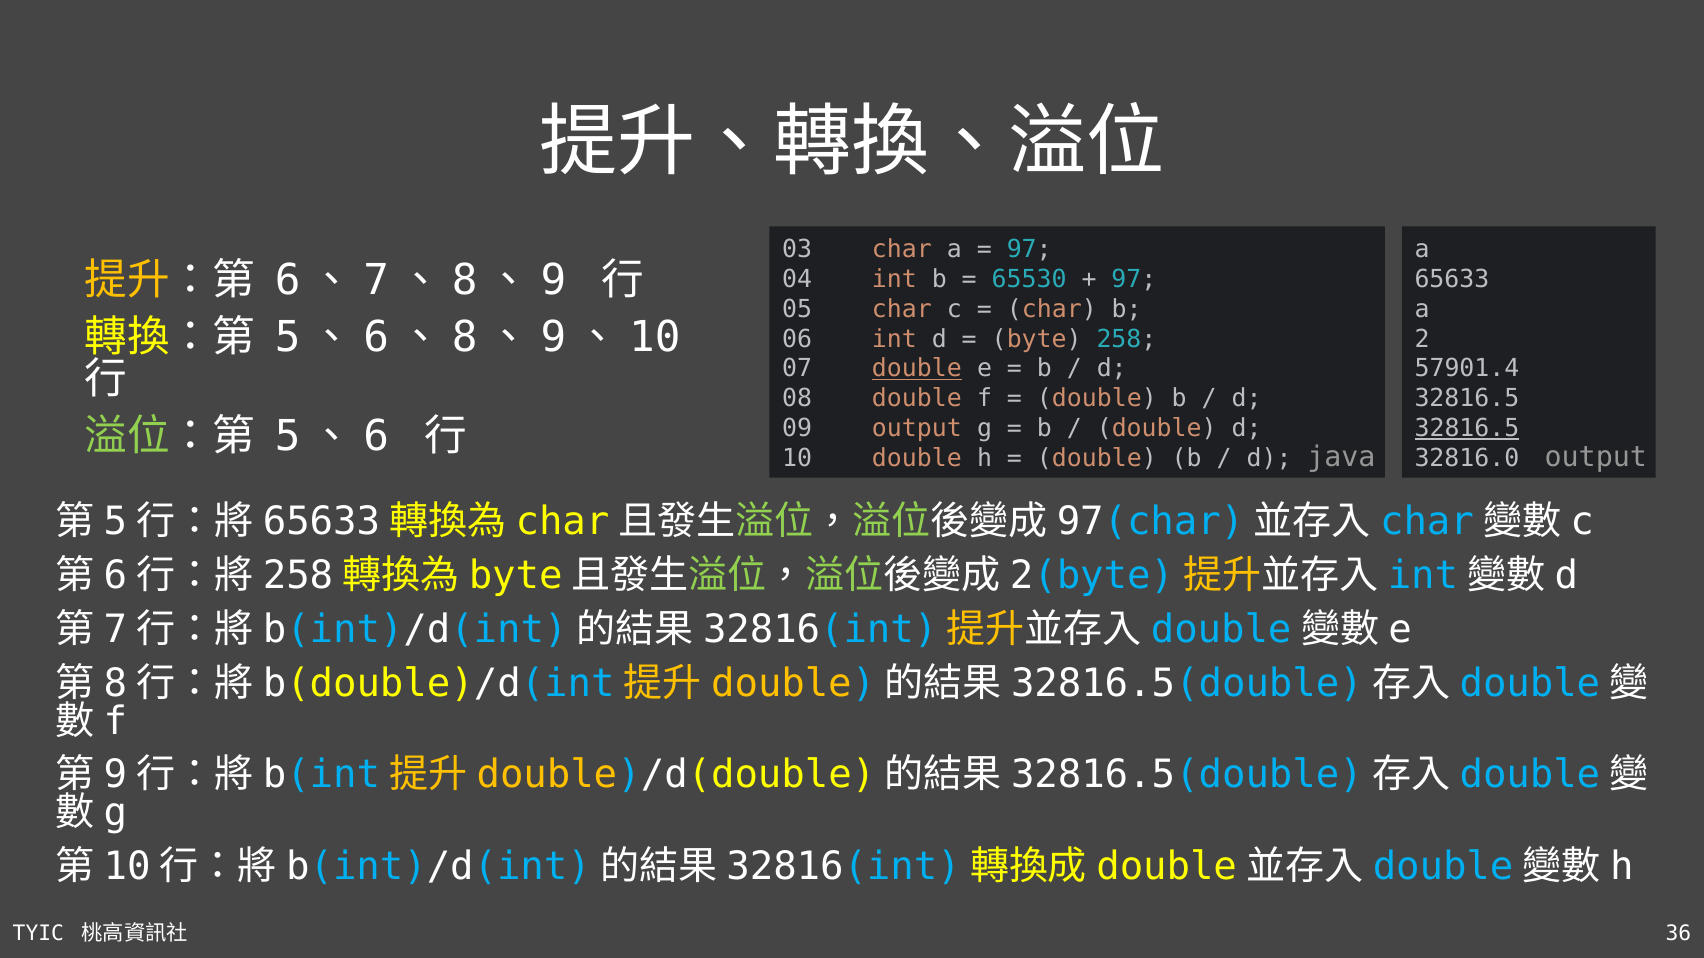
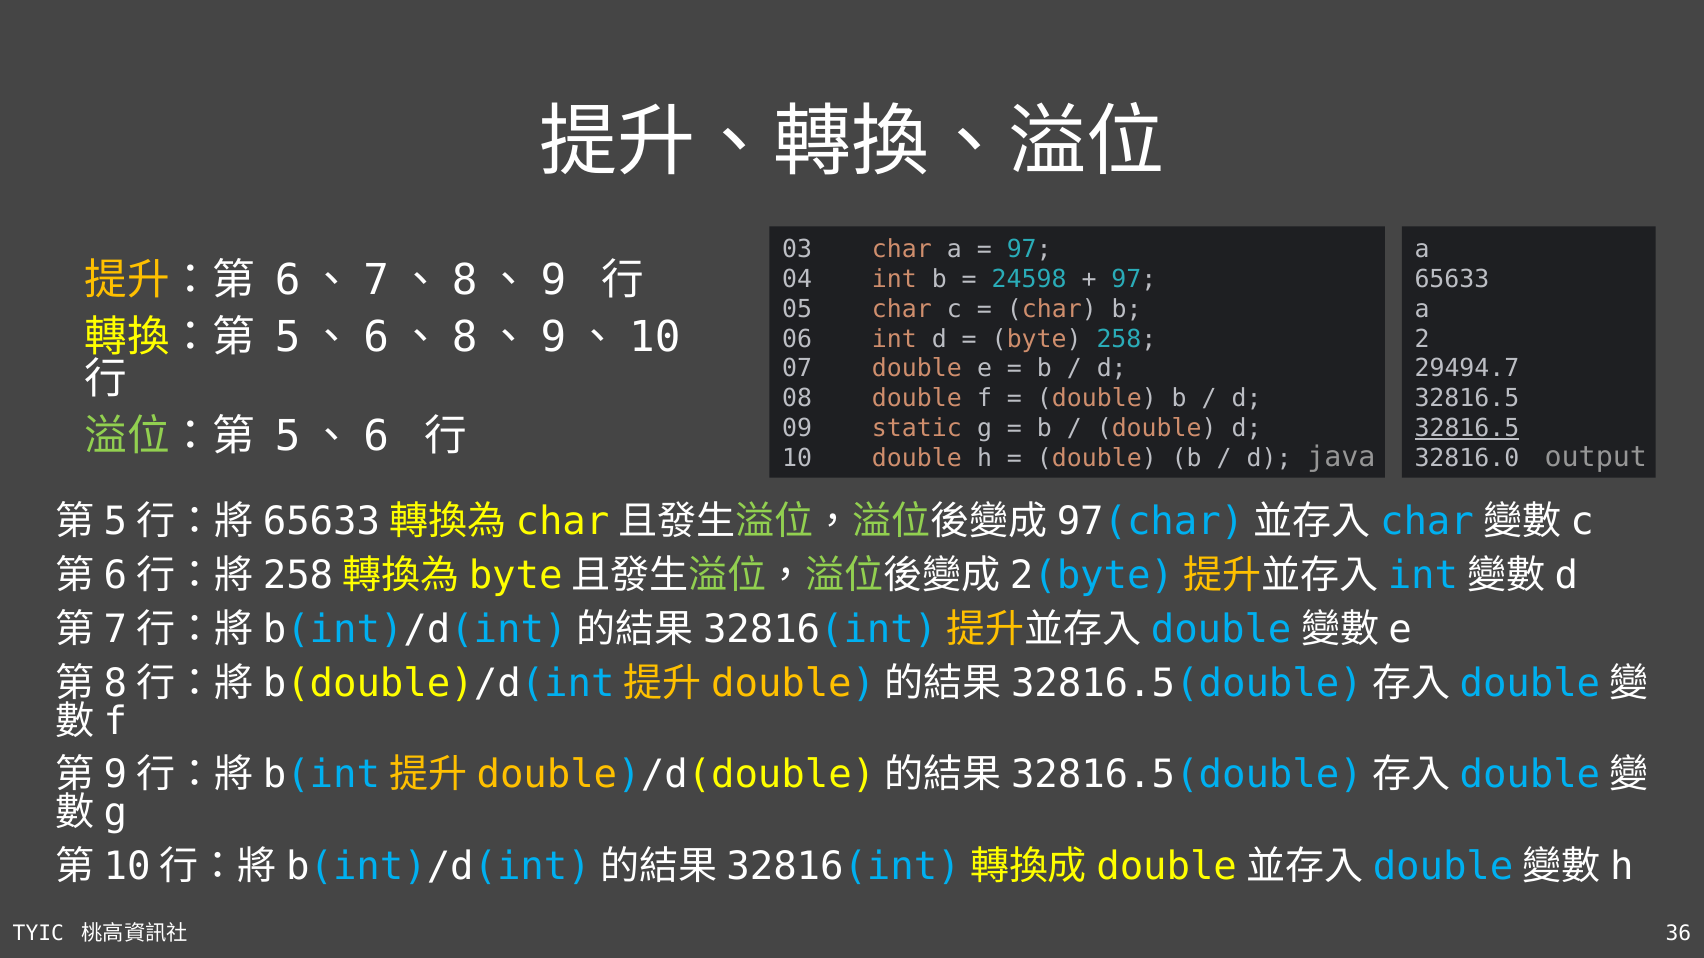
65530: 65530 -> 24598
double at (917, 369) underline: present -> none
57901.4: 57901.4 -> 29494.7
09 output: output -> static
